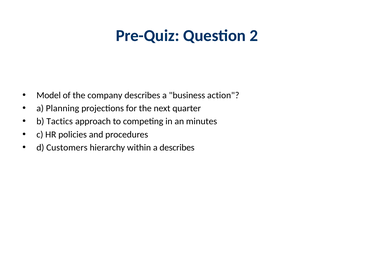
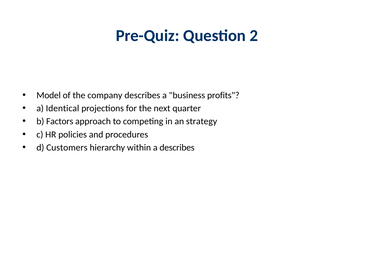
action: action -> profits
Planning: Planning -> Identical
Tactics: Tactics -> Factors
minutes: minutes -> strategy
